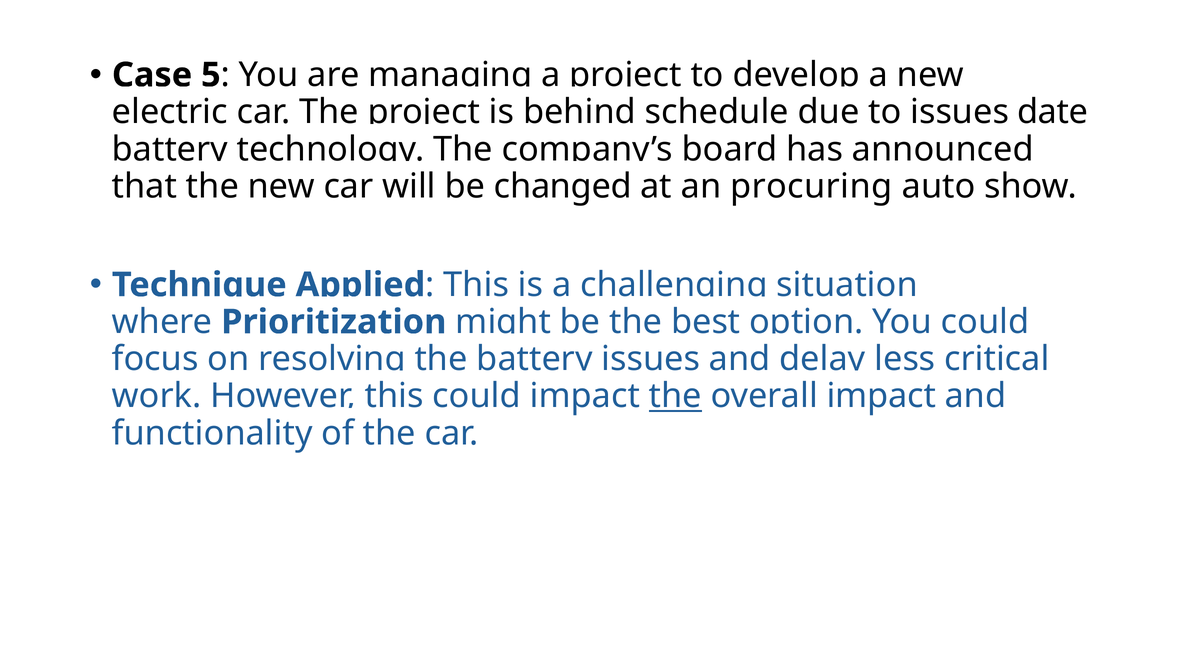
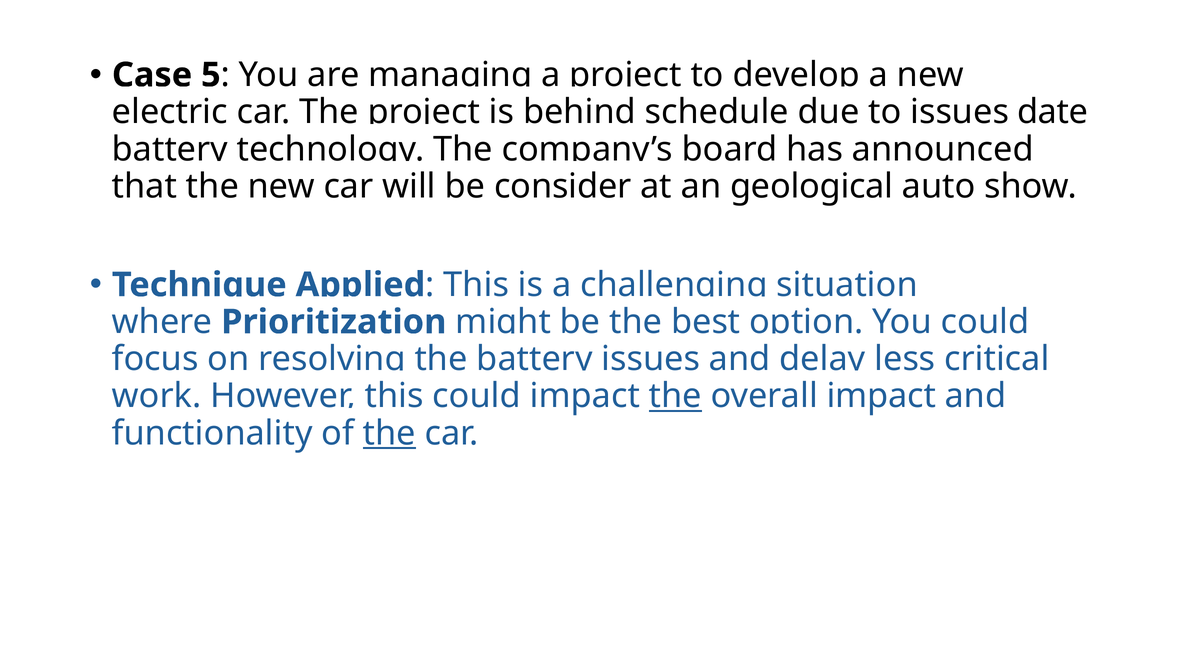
changed: changed -> consider
procuring: procuring -> geological
the at (389, 433) underline: none -> present
